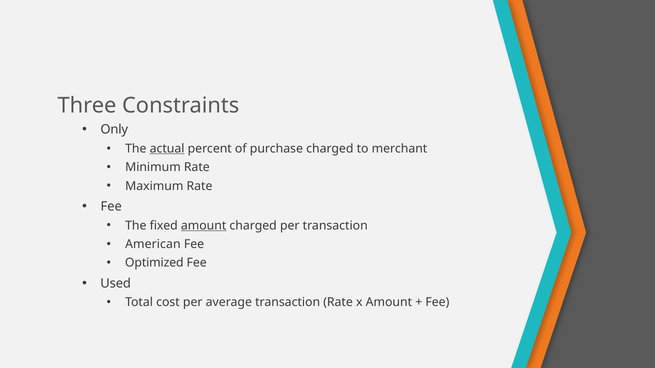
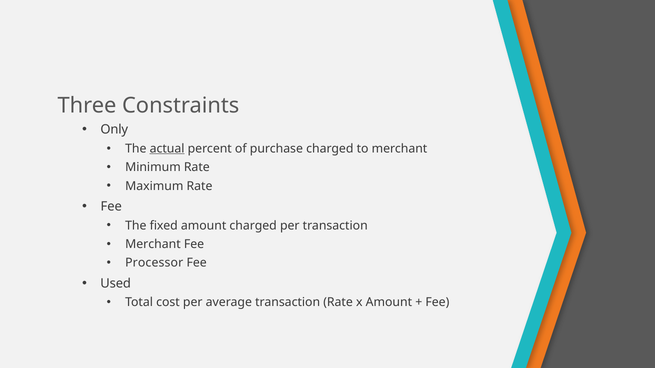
amount at (204, 226) underline: present -> none
American at (153, 244): American -> Merchant
Optimized: Optimized -> Processor
